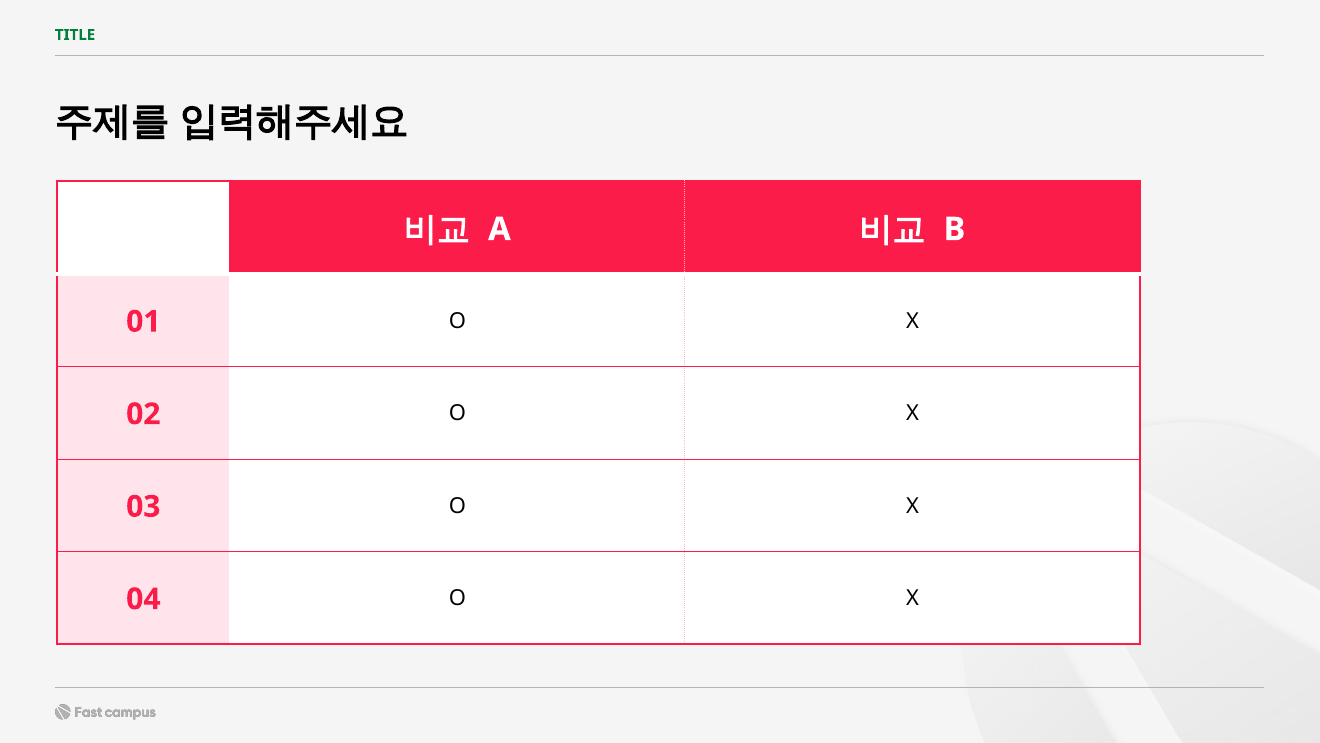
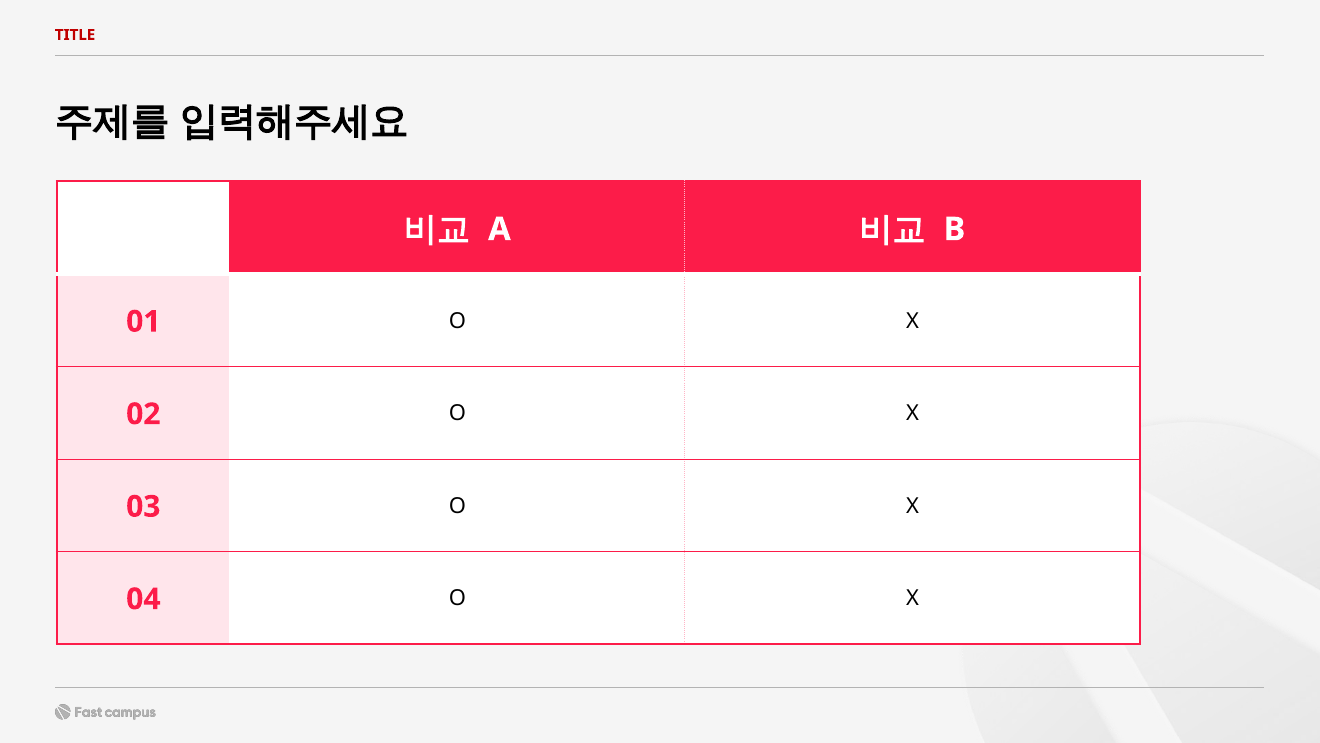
TITLE colour: green -> red
